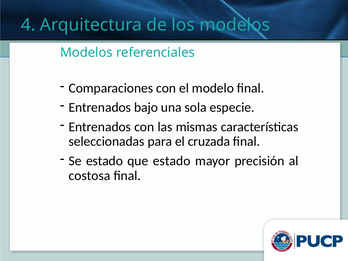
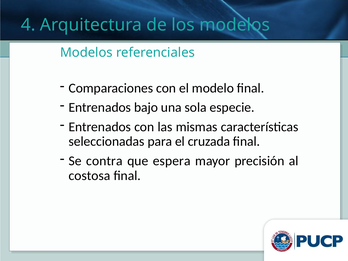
Se estado: estado -> contra
que estado: estado -> espera
